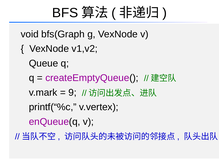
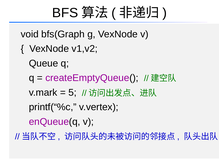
9: 9 -> 5
